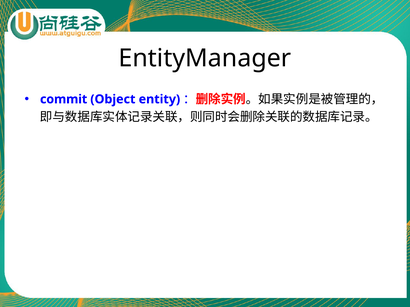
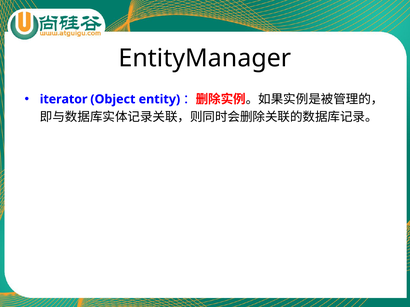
commit: commit -> iterator
